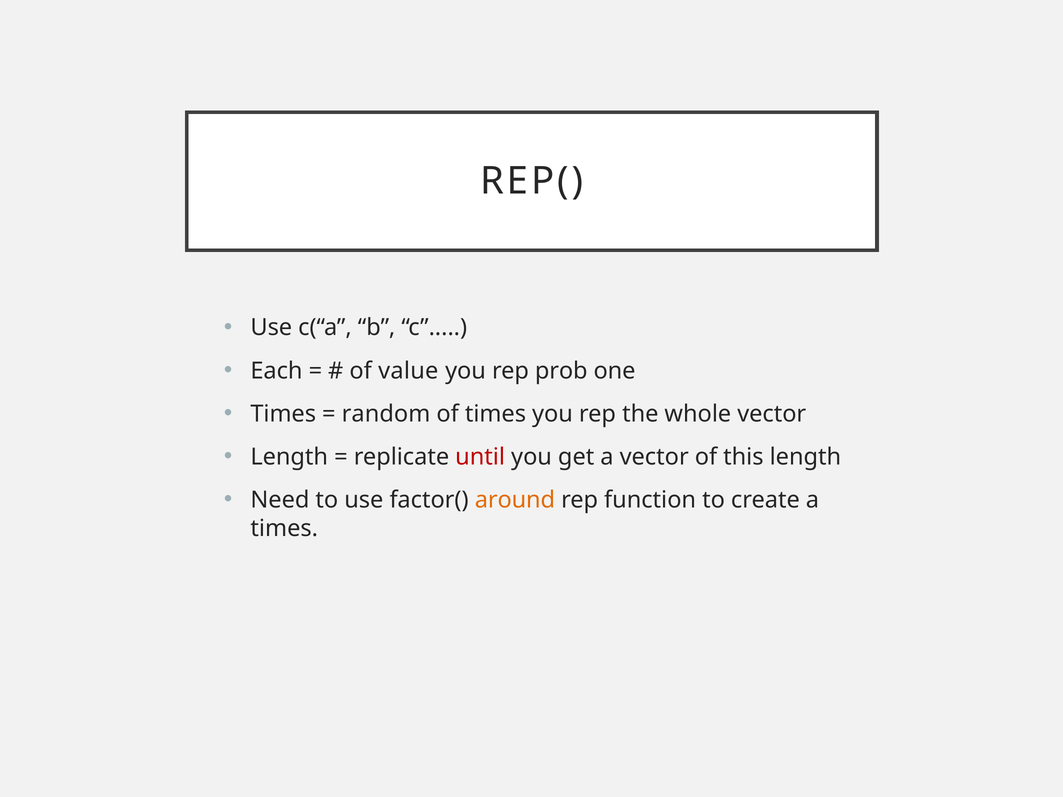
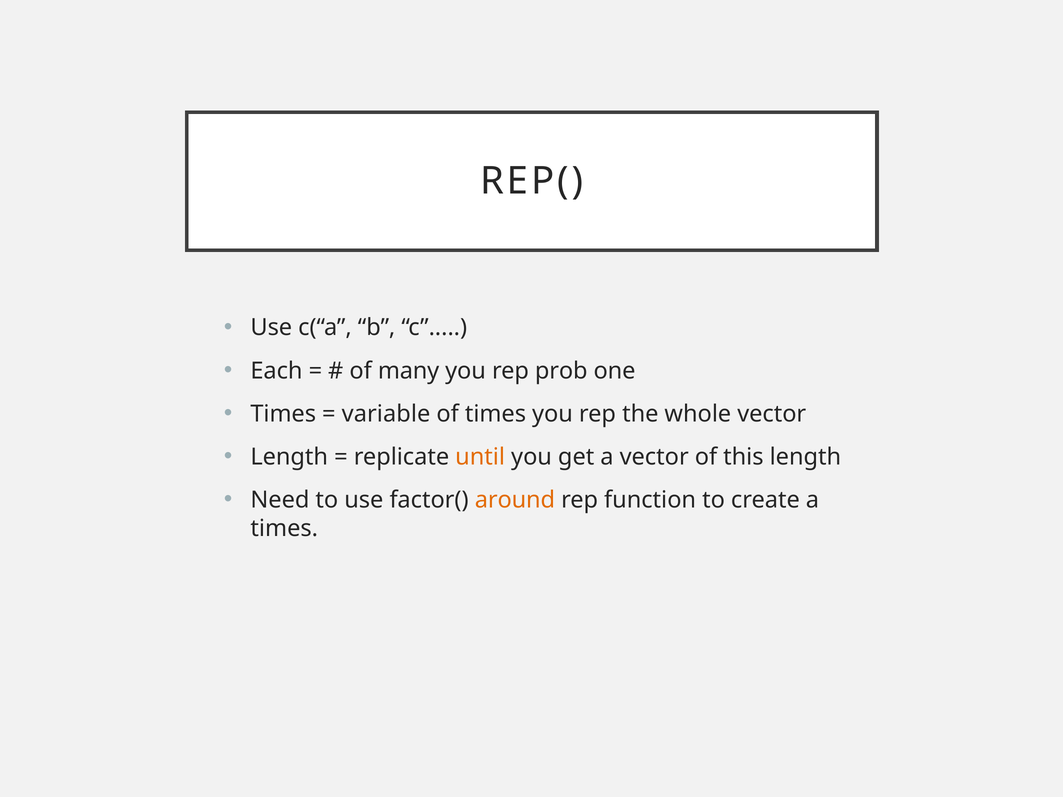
value: value -> many
random: random -> variable
until colour: red -> orange
